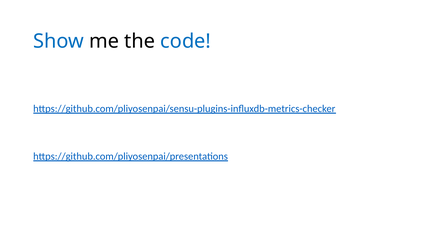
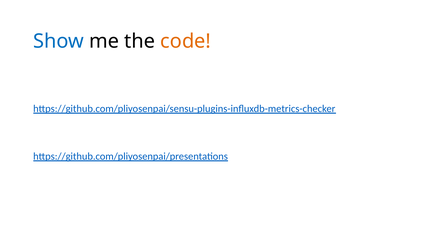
code colour: blue -> orange
